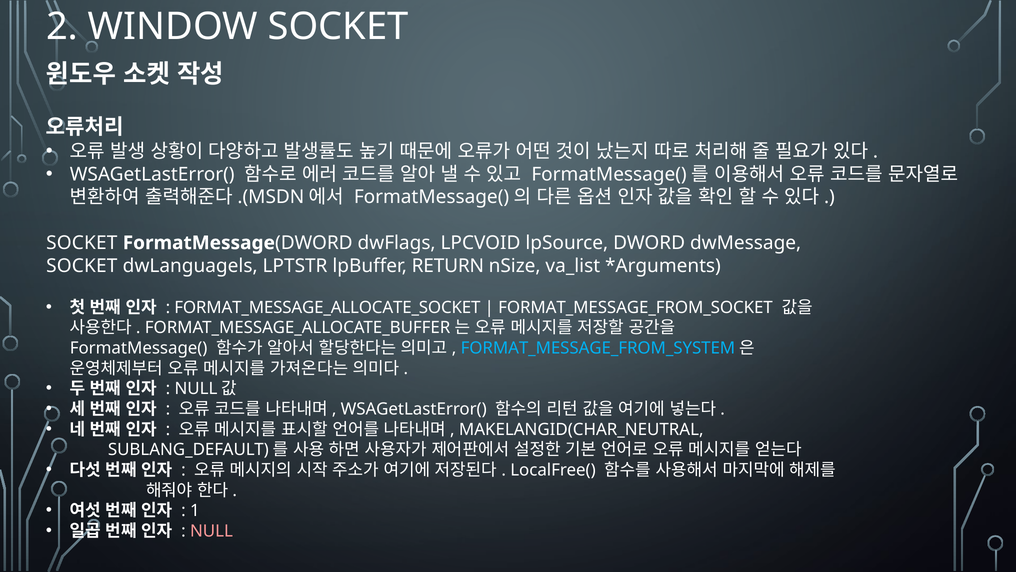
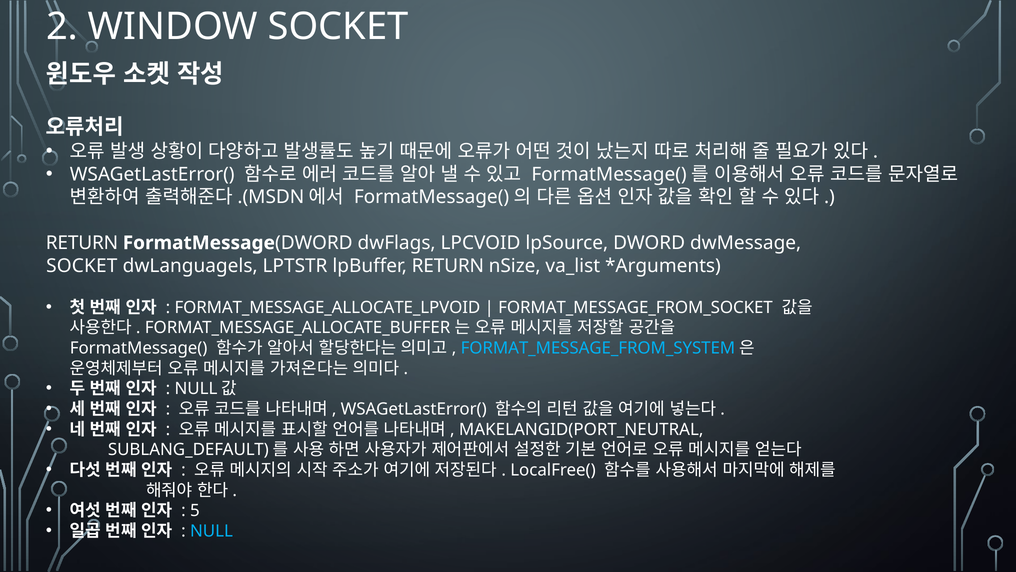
SOCKET at (82, 243): SOCKET -> RETURN
FORMAT_MESSAGE_ALLOCATE_SOCKET: FORMAT_MESSAGE_ALLOCATE_SOCKET -> FORMAT_MESSAGE_ALLOCATE_LPVOID
MAKELANGID(CHAR_NEUTRAL: MAKELANGID(CHAR_NEUTRAL -> MAKELANGID(PORT_NEUTRAL
1: 1 -> 5
NULL colour: pink -> light blue
